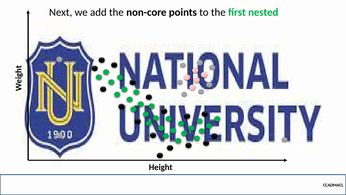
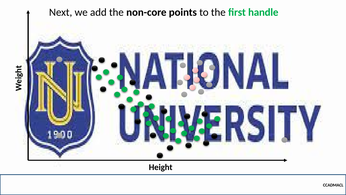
nested: nested -> handle
